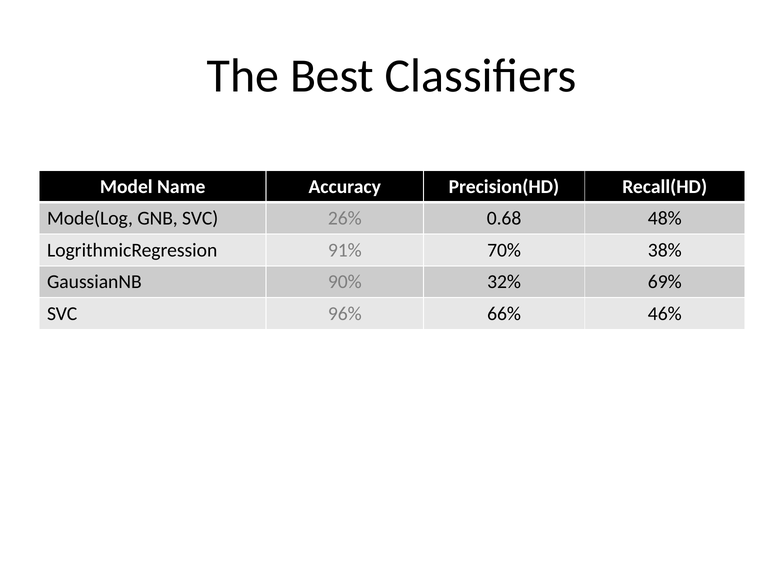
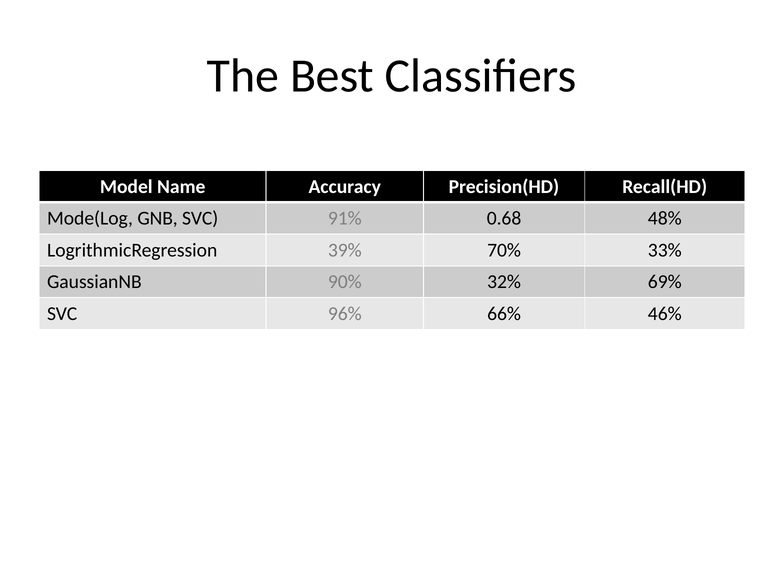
26%: 26% -> 91%
91%: 91% -> 39%
38%: 38% -> 33%
